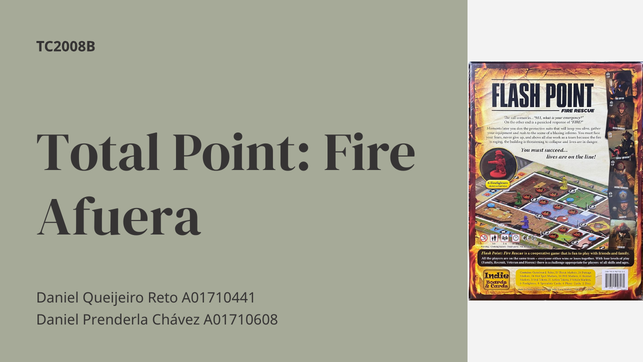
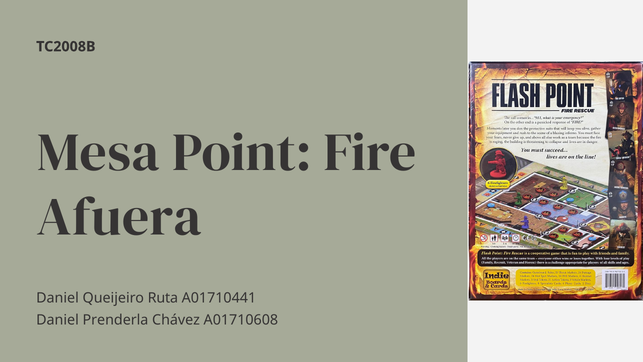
Total: Total -> Mesa
Reto: Reto -> Ruta
